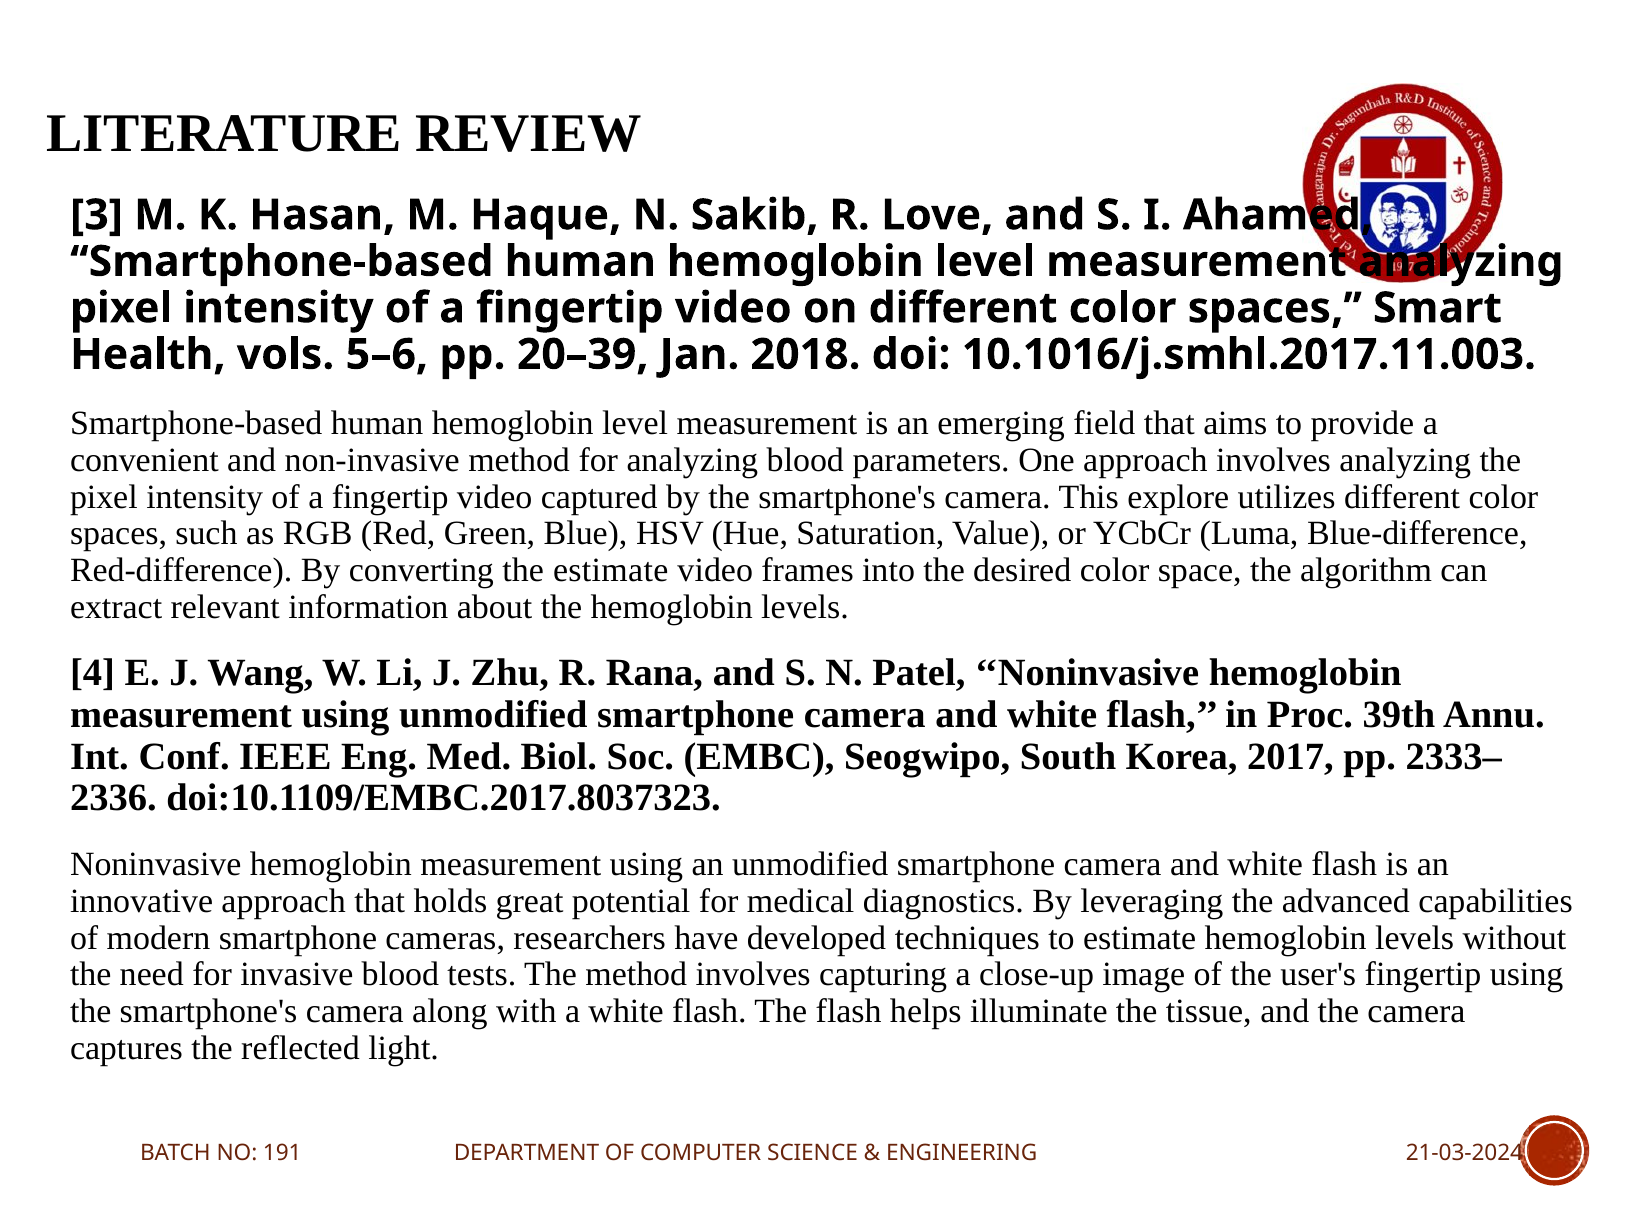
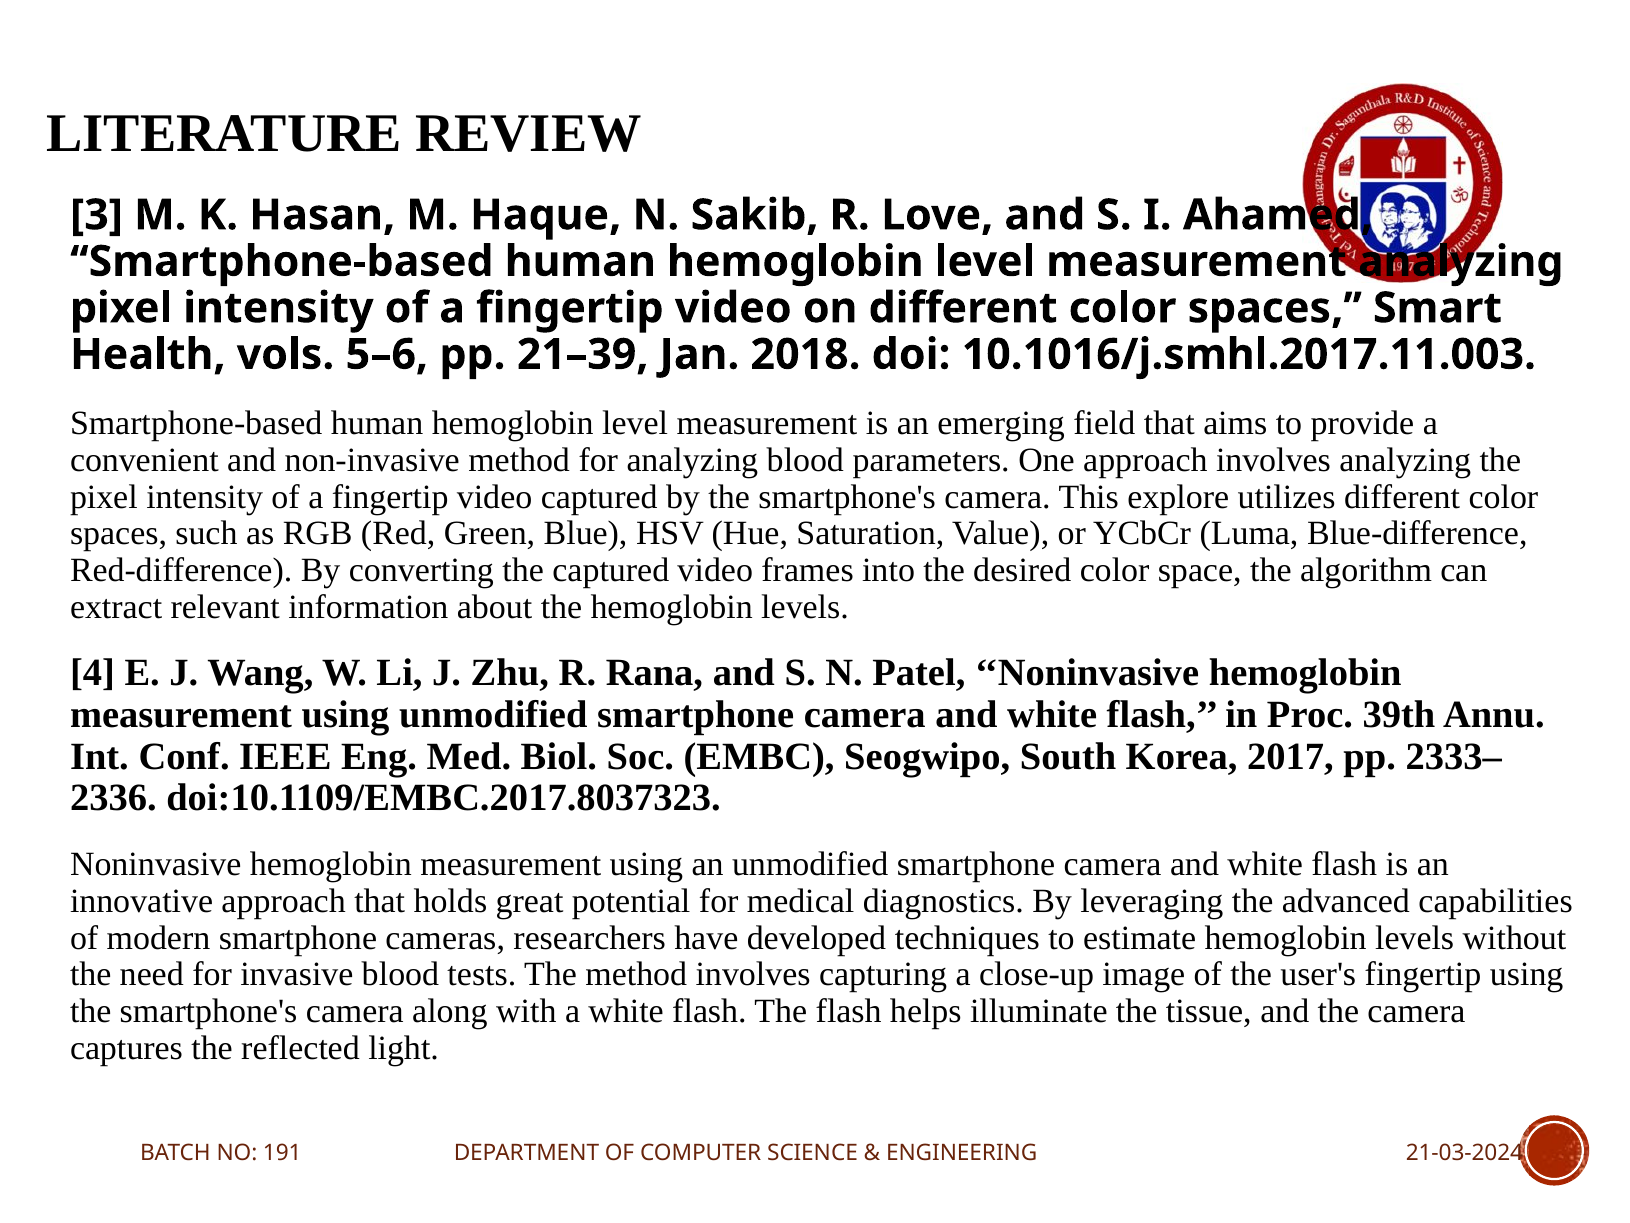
20–39: 20–39 -> 21–39
the estimate: estimate -> captured
